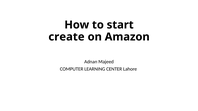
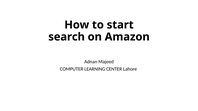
create: create -> search
